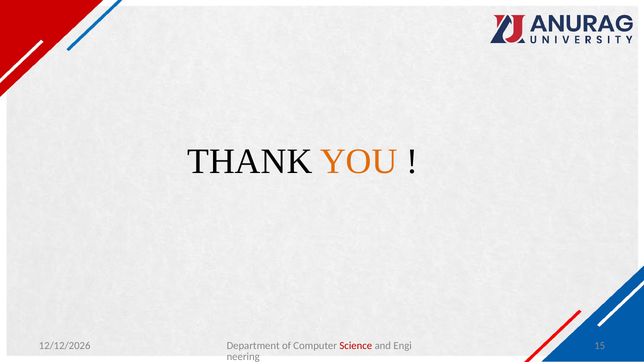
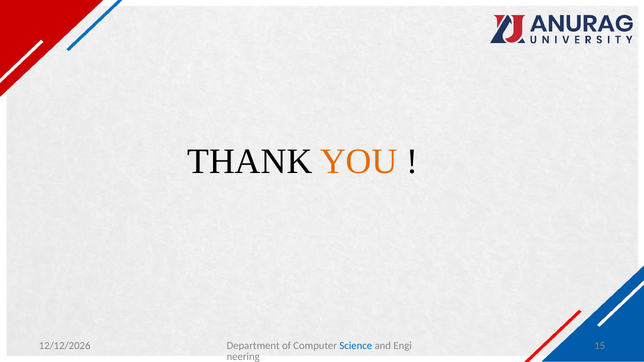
Science colour: red -> blue
